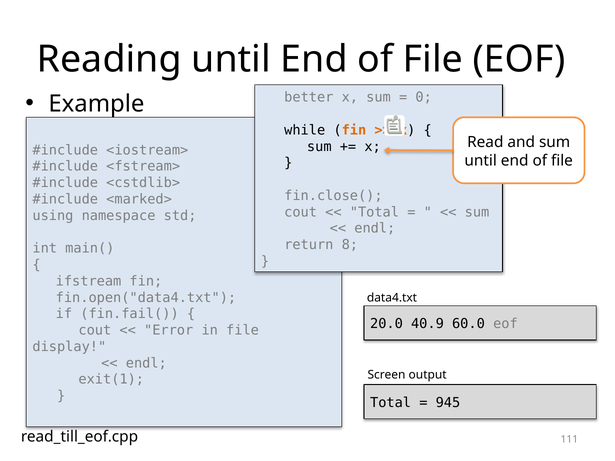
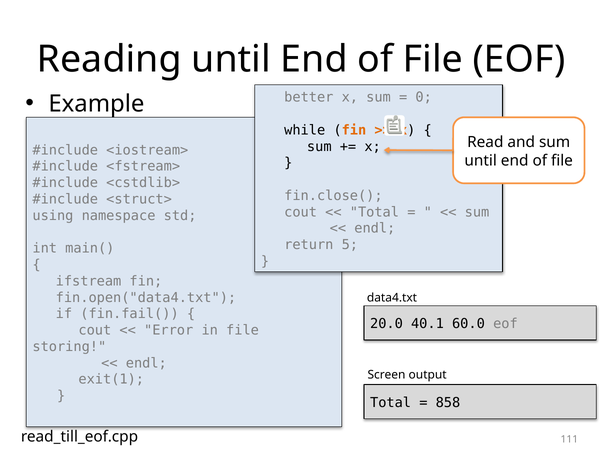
<marked>: <marked> -> <struct>
8: 8 -> 5
40.9: 40.9 -> 40.1
display: display -> storing
945: 945 -> 858
